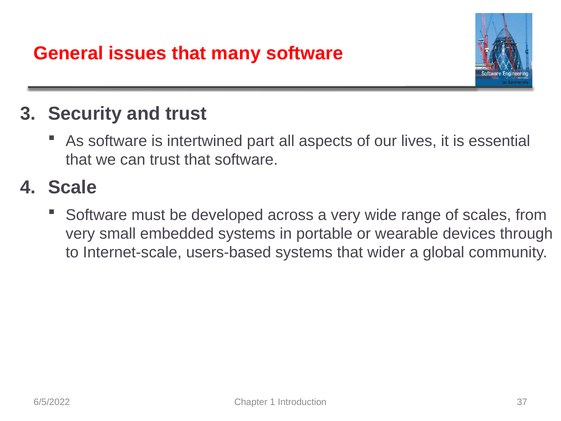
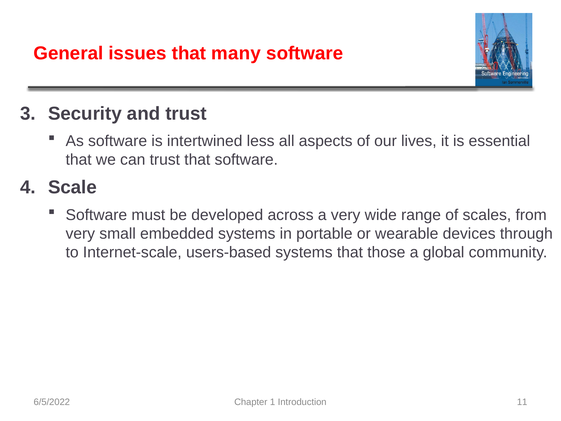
part: part -> less
wider: wider -> those
37: 37 -> 11
